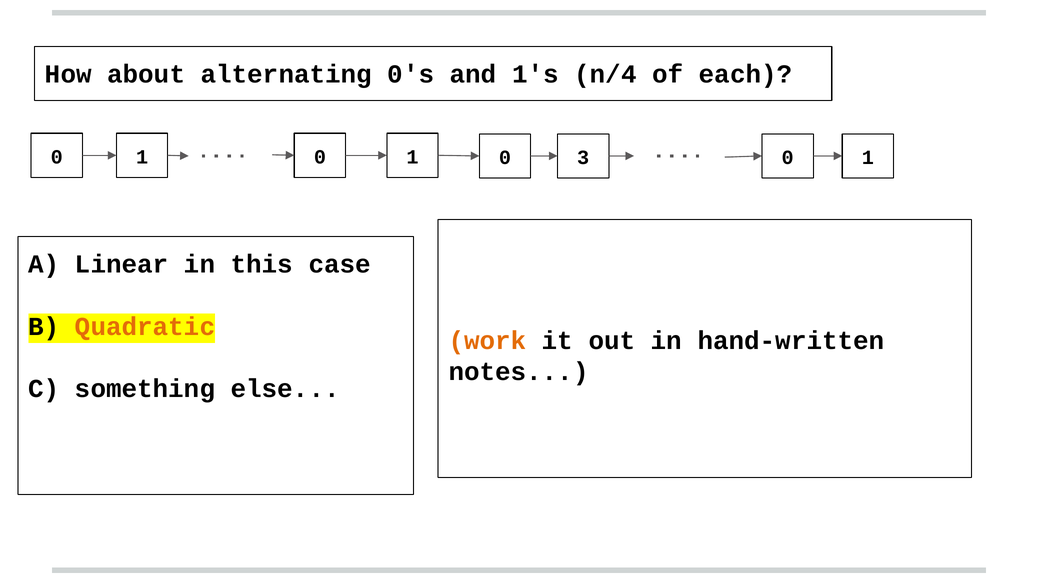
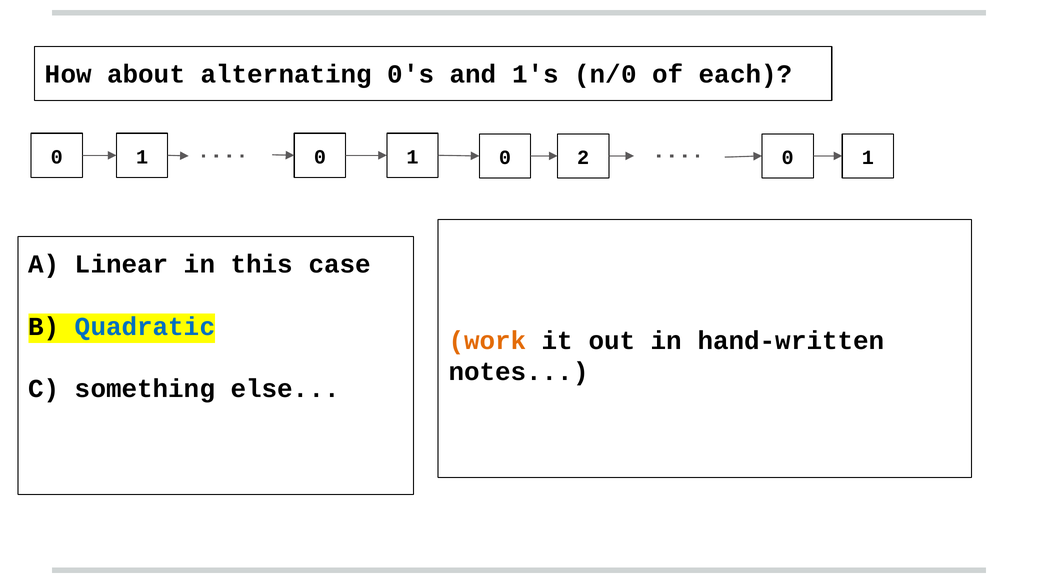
n/4: n/4 -> n/0
3: 3 -> 2
Quadratic colour: orange -> blue
